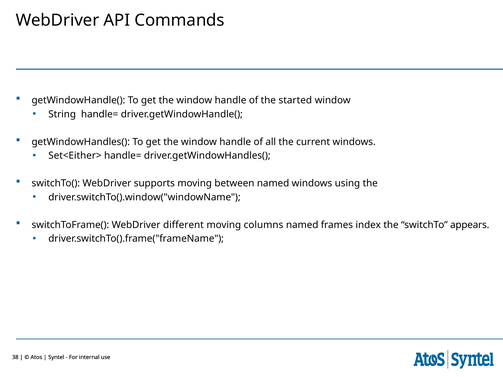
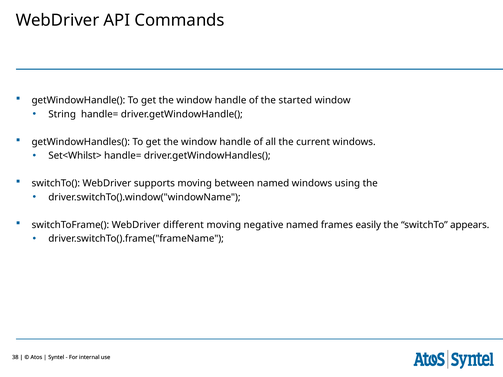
Set<Either>: Set<Either> -> Set<Whilst>
columns: columns -> negative
index: index -> easily
